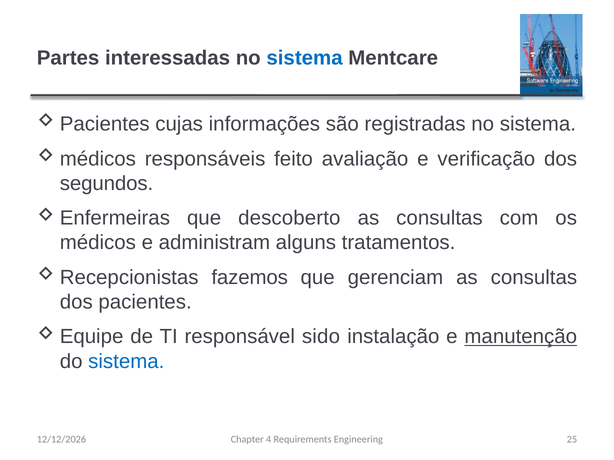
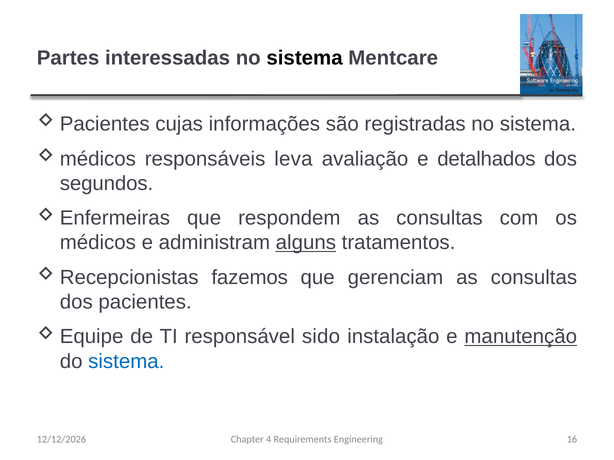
sistema at (305, 58) colour: blue -> black
feito: feito -> leva
verificação: verificação -> detalhados
descoberto: descoberto -> respondem
alguns underline: none -> present
25: 25 -> 16
